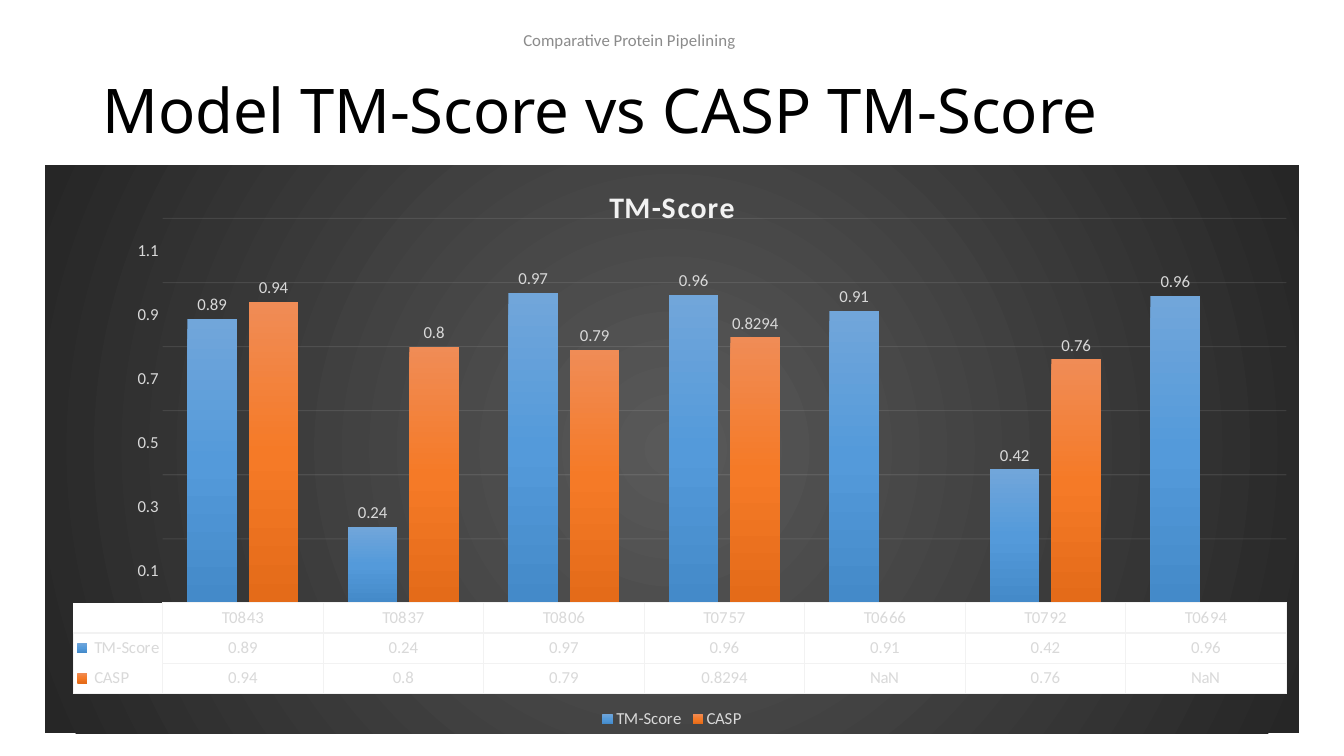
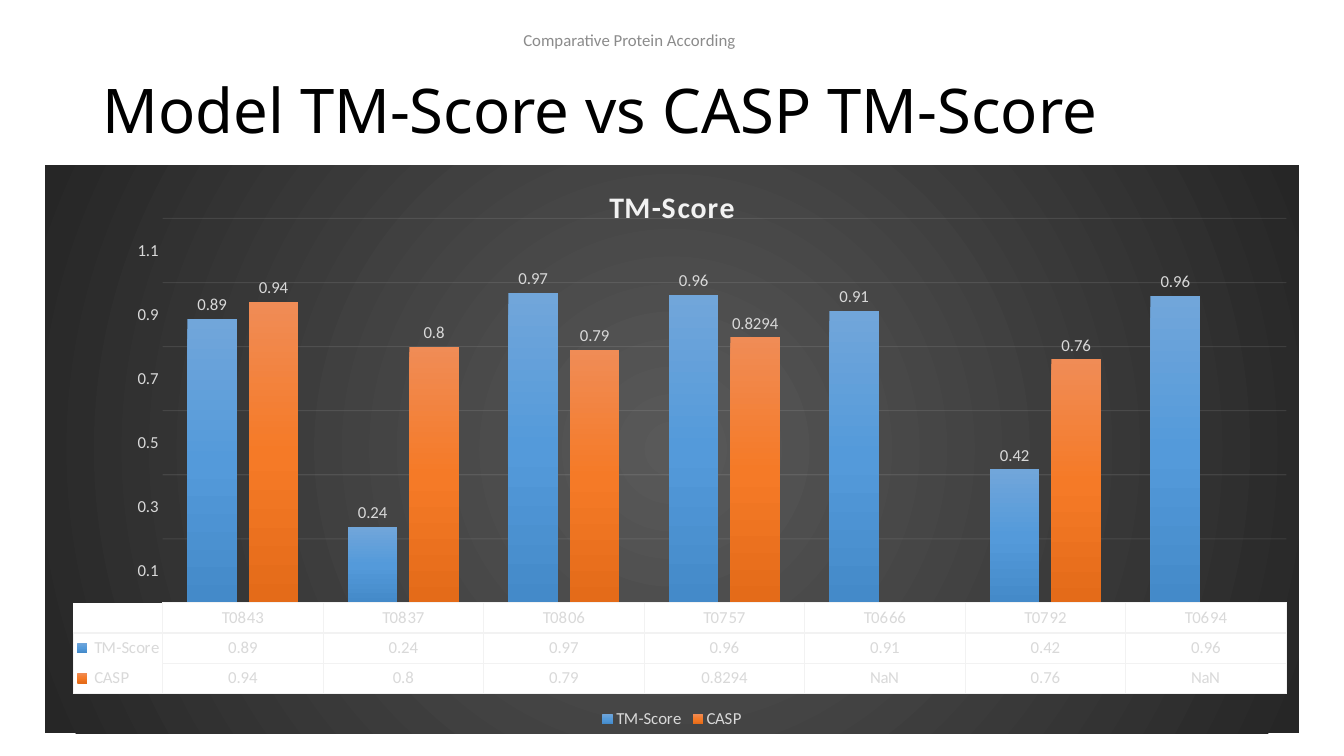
Pipelining: Pipelining -> According
